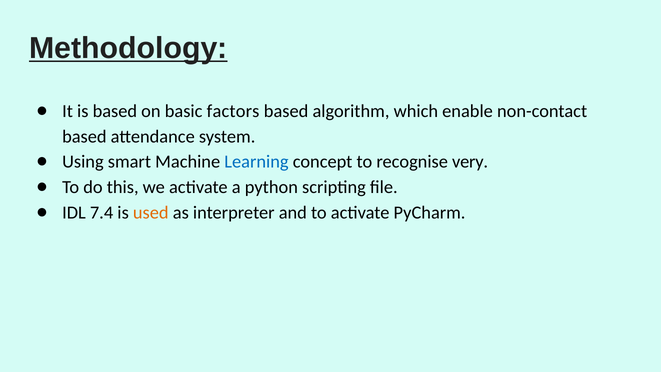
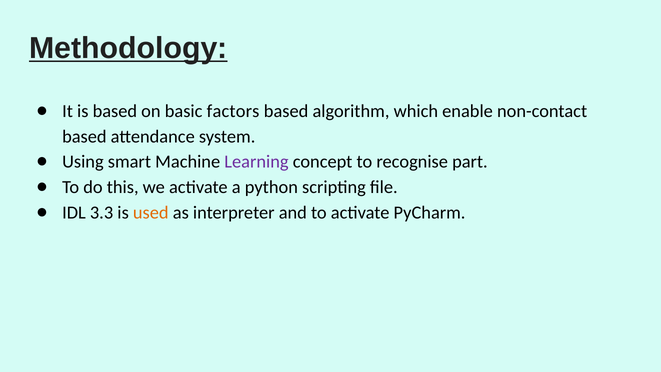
Learning colour: blue -> purple
very: very -> part
7.4: 7.4 -> 3.3
